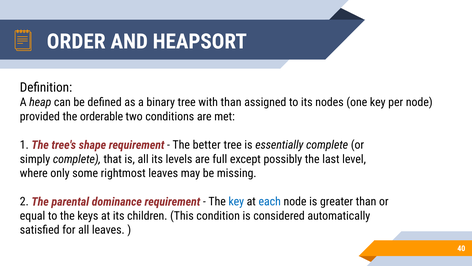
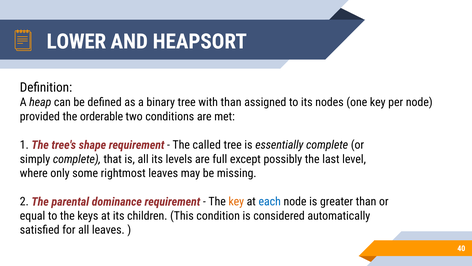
ORDER: ORDER -> LOWER
better: better -> called
key at (236, 201) colour: blue -> orange
